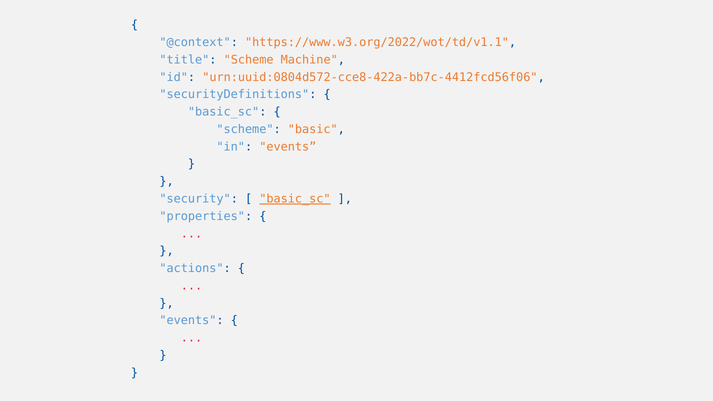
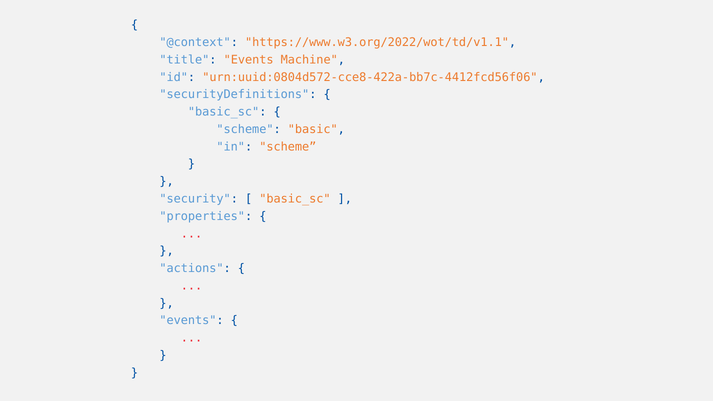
title Scheme: Scheme -> Events
in events: events -> scheme
basic_sc at (295, 199) underline: present -> none
